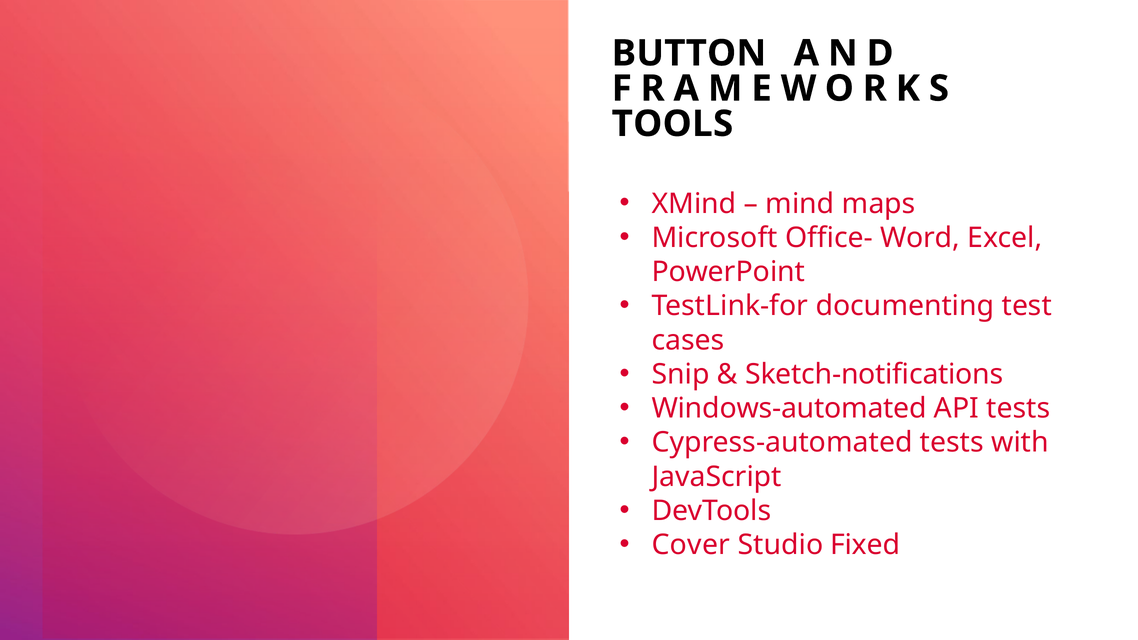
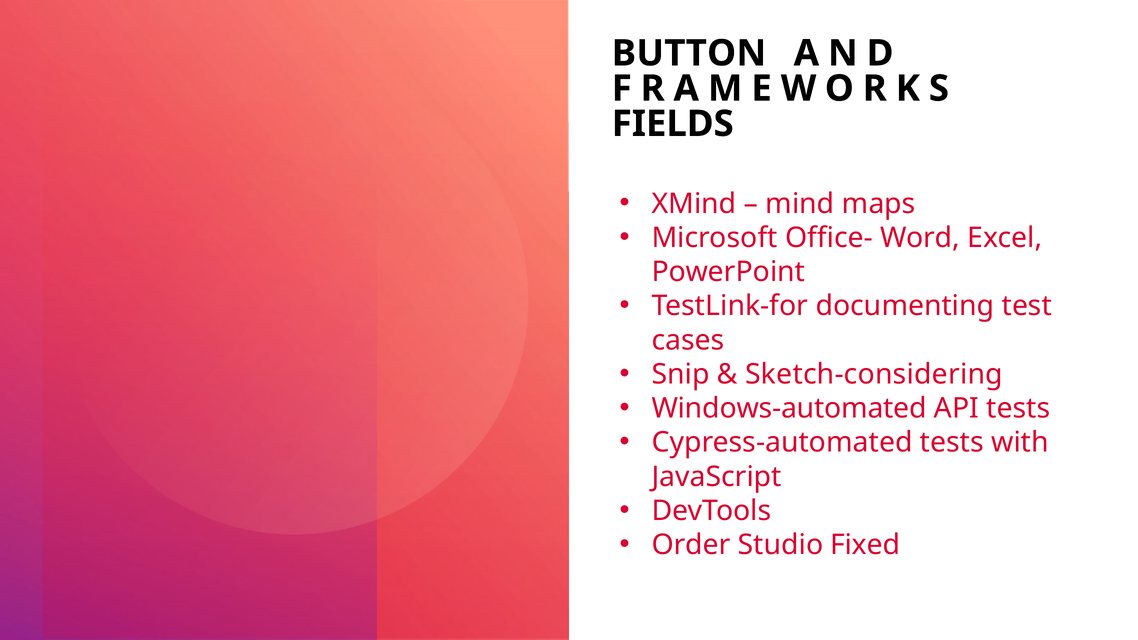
TOOLS: TOOLS -> FIELDS
Sketch-notifications: Sketch-notifications -> Sketch-considering
Cover: Cover -> Order
